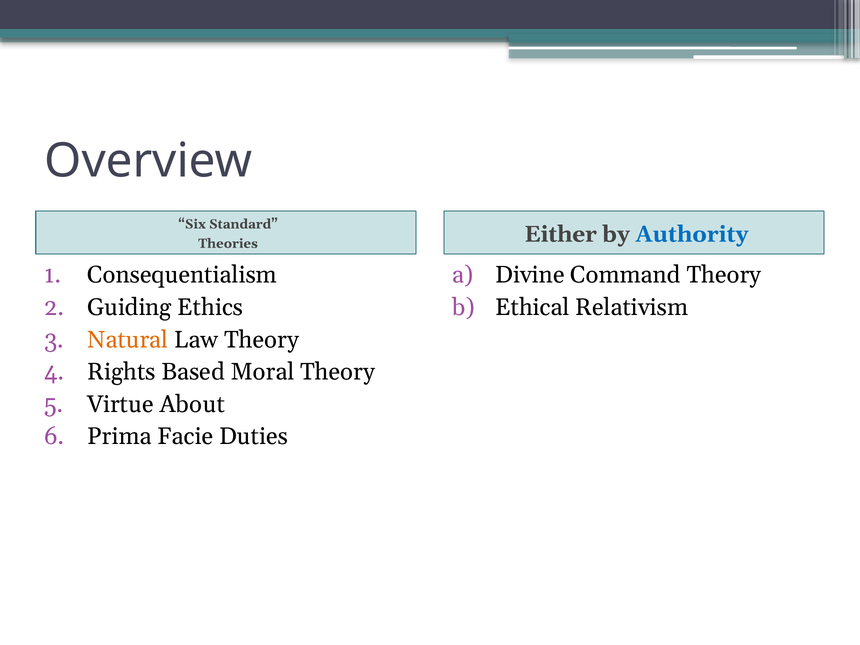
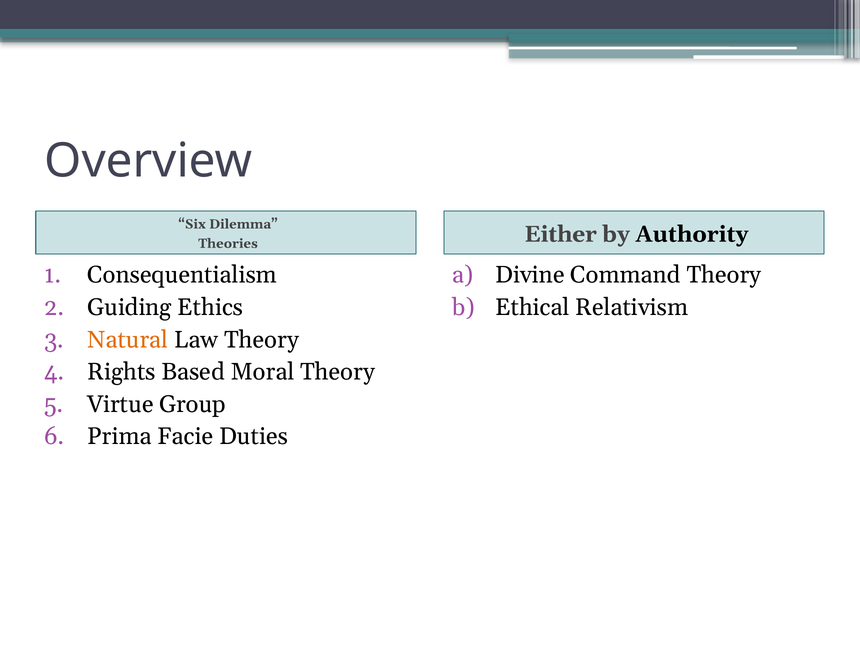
Standard: Standard -> Dilemma
Authority colour: blue -> black
About: About -> Group
